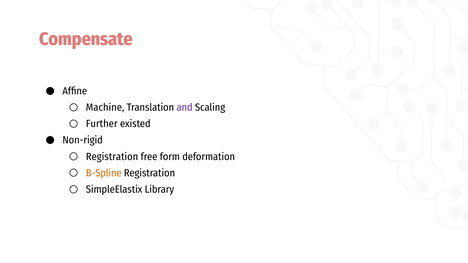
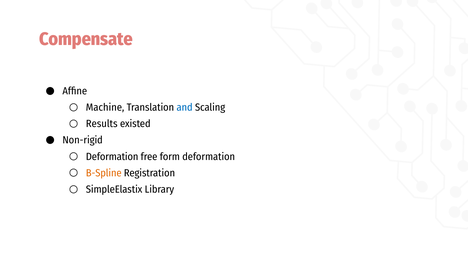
and colour: purple -> blue
Further: Further -> Results
Registration at (112, 157): Registration -> Deformation
